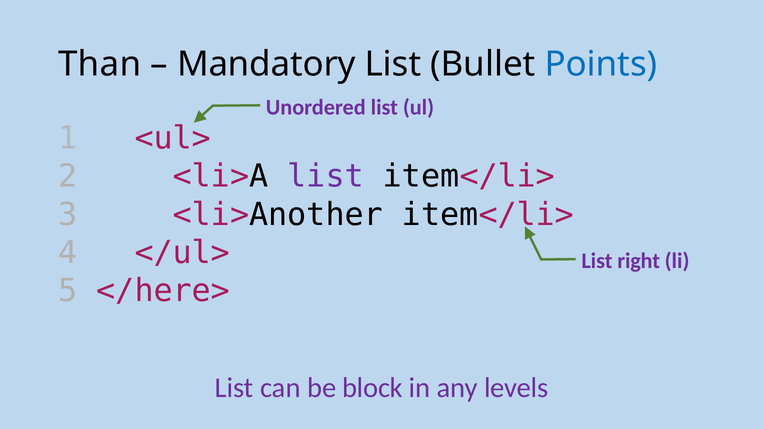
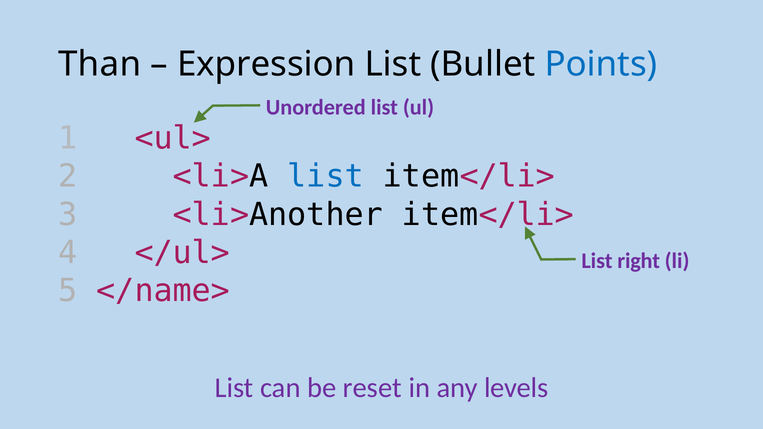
Mandatory: Mandatory -> Expression
list at (326, 177) colour: purple -> blue
</here>: </here> -> </name>
block: block -> reset
